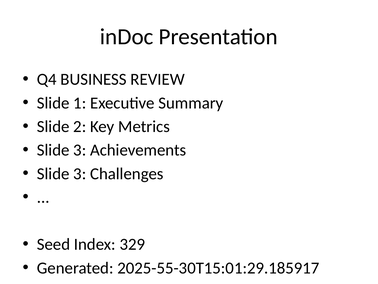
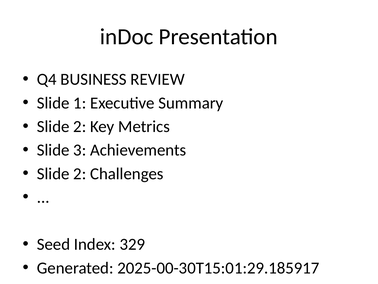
3 at (80, 173): 3 -> 2
2025-55-30T15:01:29.185917: 2025-55-30T15:01:29.185917 -> 2025-00-30T15:01:29.185917
